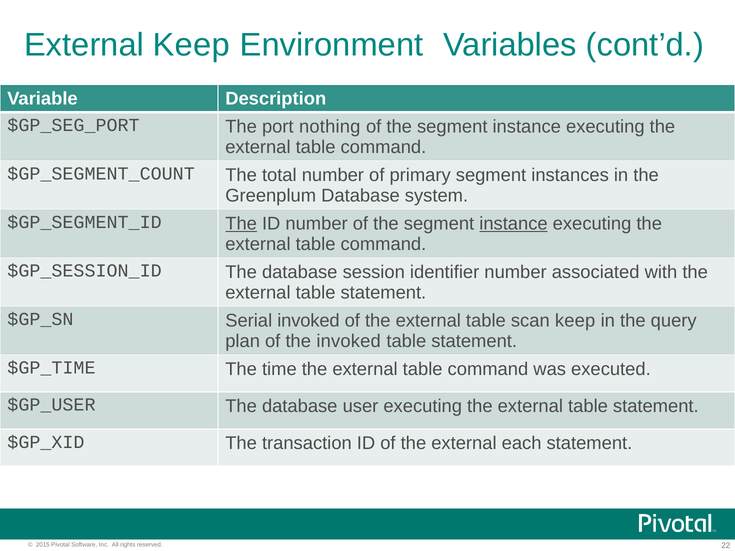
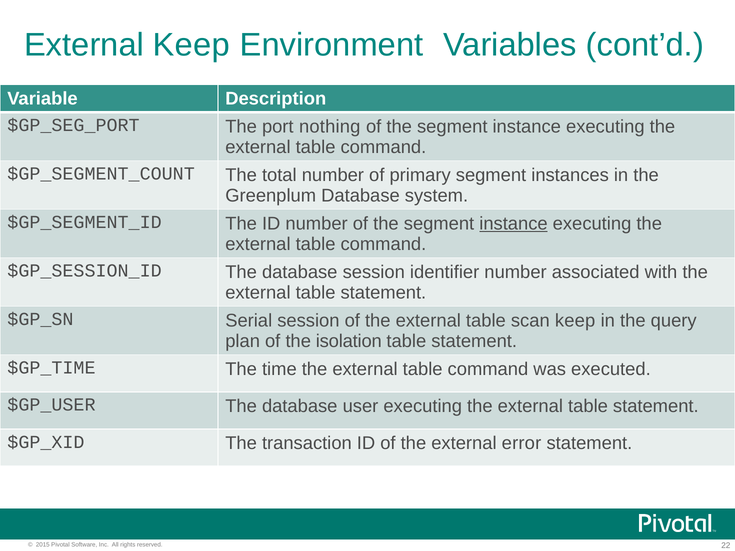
The at (241, 224) underline: present -> none
Serial invoked: invoked -> session
the invoked: invoked -> isolation
each: each -> error
